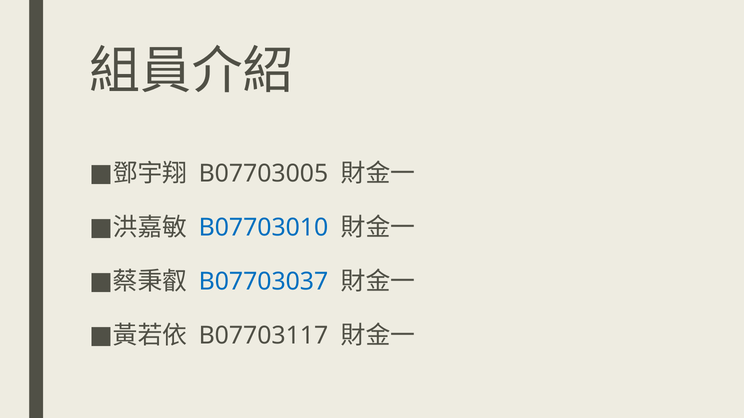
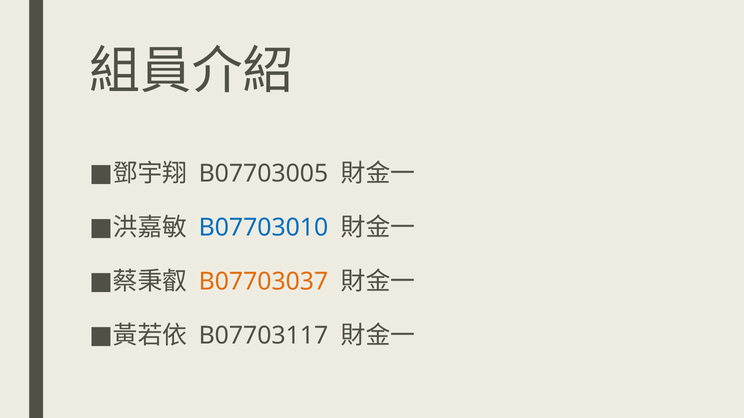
B07703037 colour: blue -> orange
